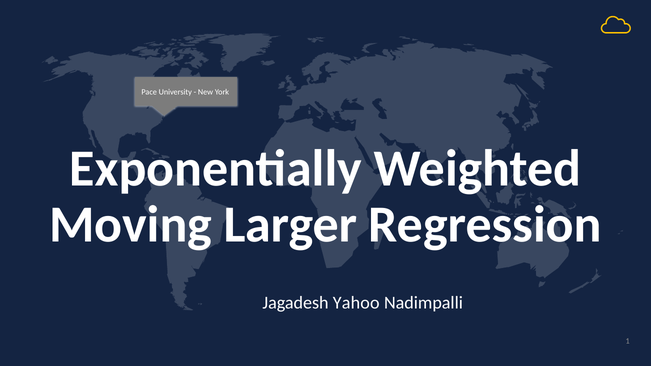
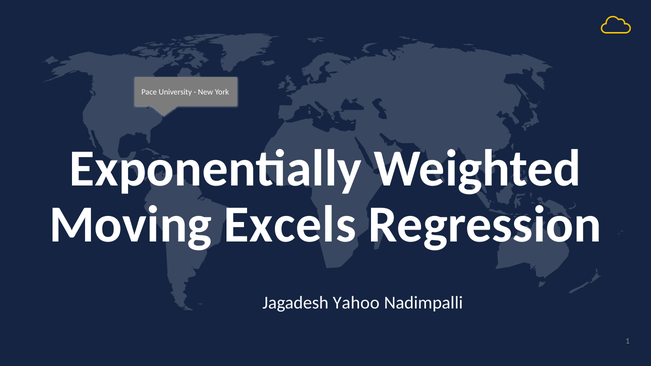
Larger: Larger -> Excels
